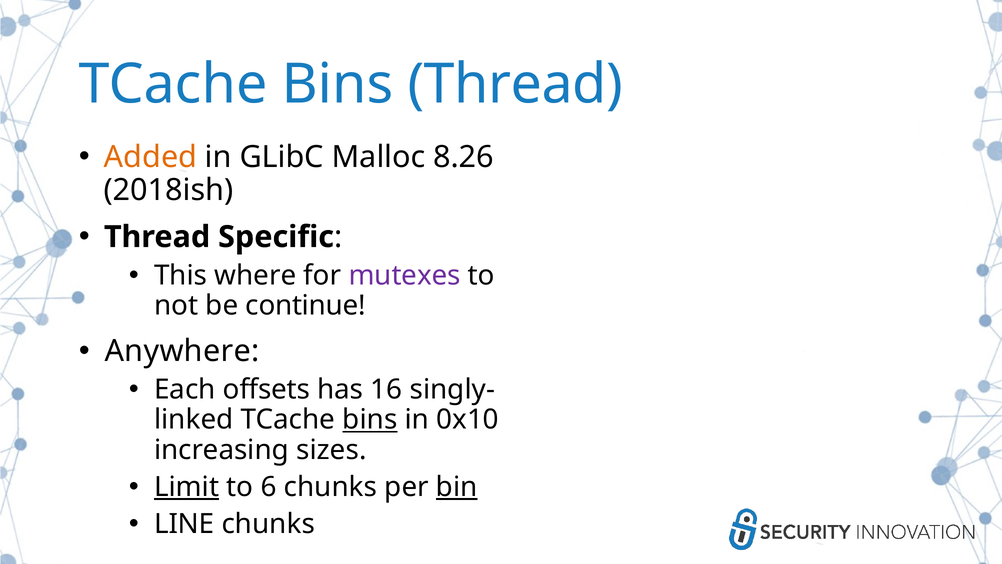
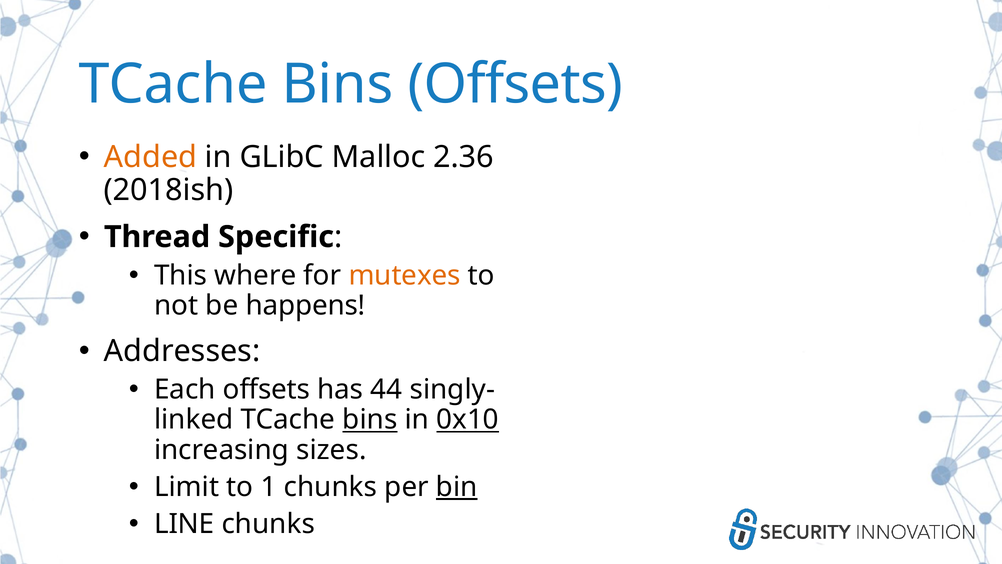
Bins Thread: Thread -> Offsets
8.26: 8.26 -> 2.36
mutexes colour: purple -> orange
continue: continue -> happens
Anywhere: Anywhere -> Addresses
16: 16 -> 44
0x10 underline: none -> present
Limit underline: present -> none
6: 6 -> 1
